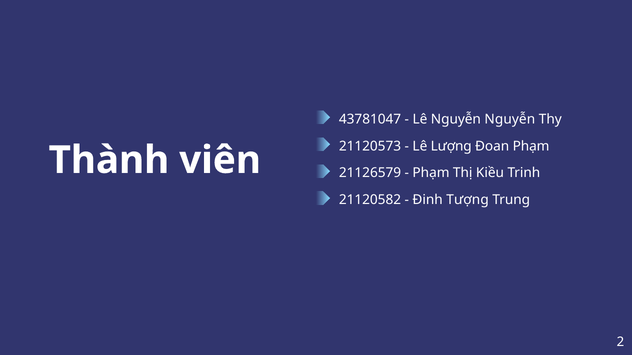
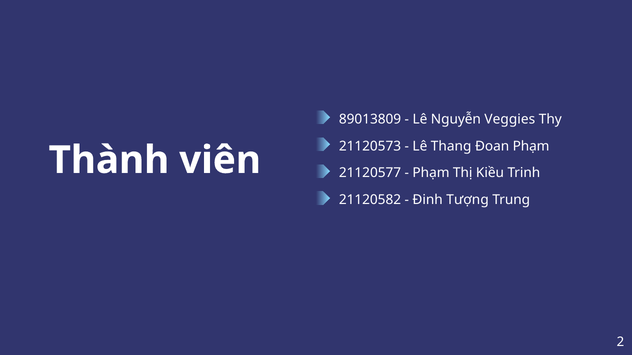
43781047: 43781047 -> 89013809
Nguyễn Nguyễn: Nguyễn -> Veggies
Lượng: Lượng -> Thang
21126579: 21126579 -> 21120577
